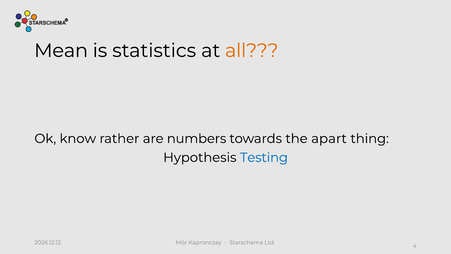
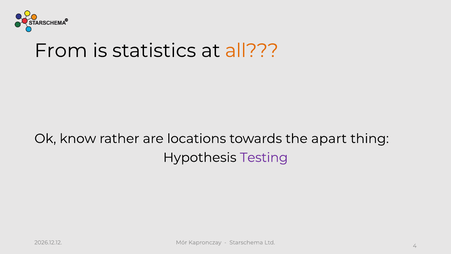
Mean: Mean -> From
numbers: numbers -> locations
Testing colour: blue -> purple
